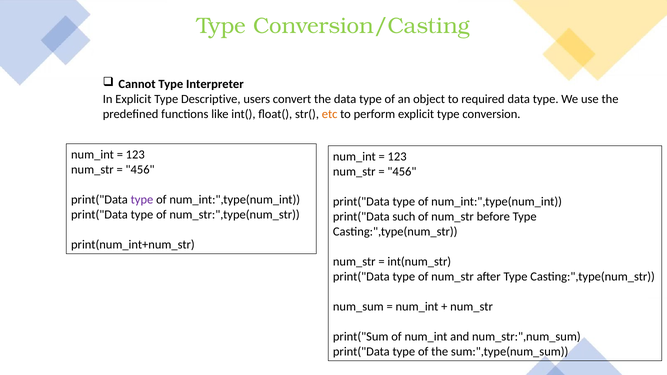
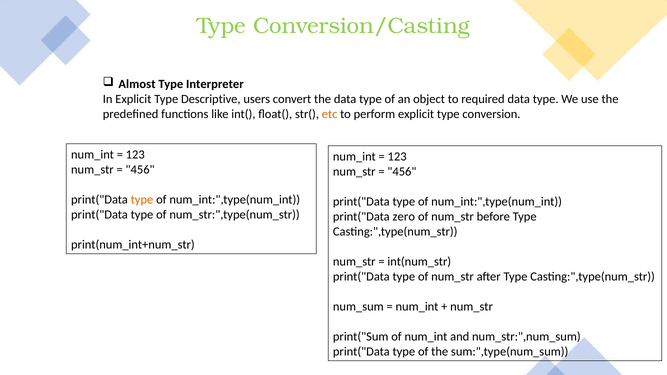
Cannot: Cannot -> Almost
type at (142, 200) colour: purple -> orange
such: such -> zero
